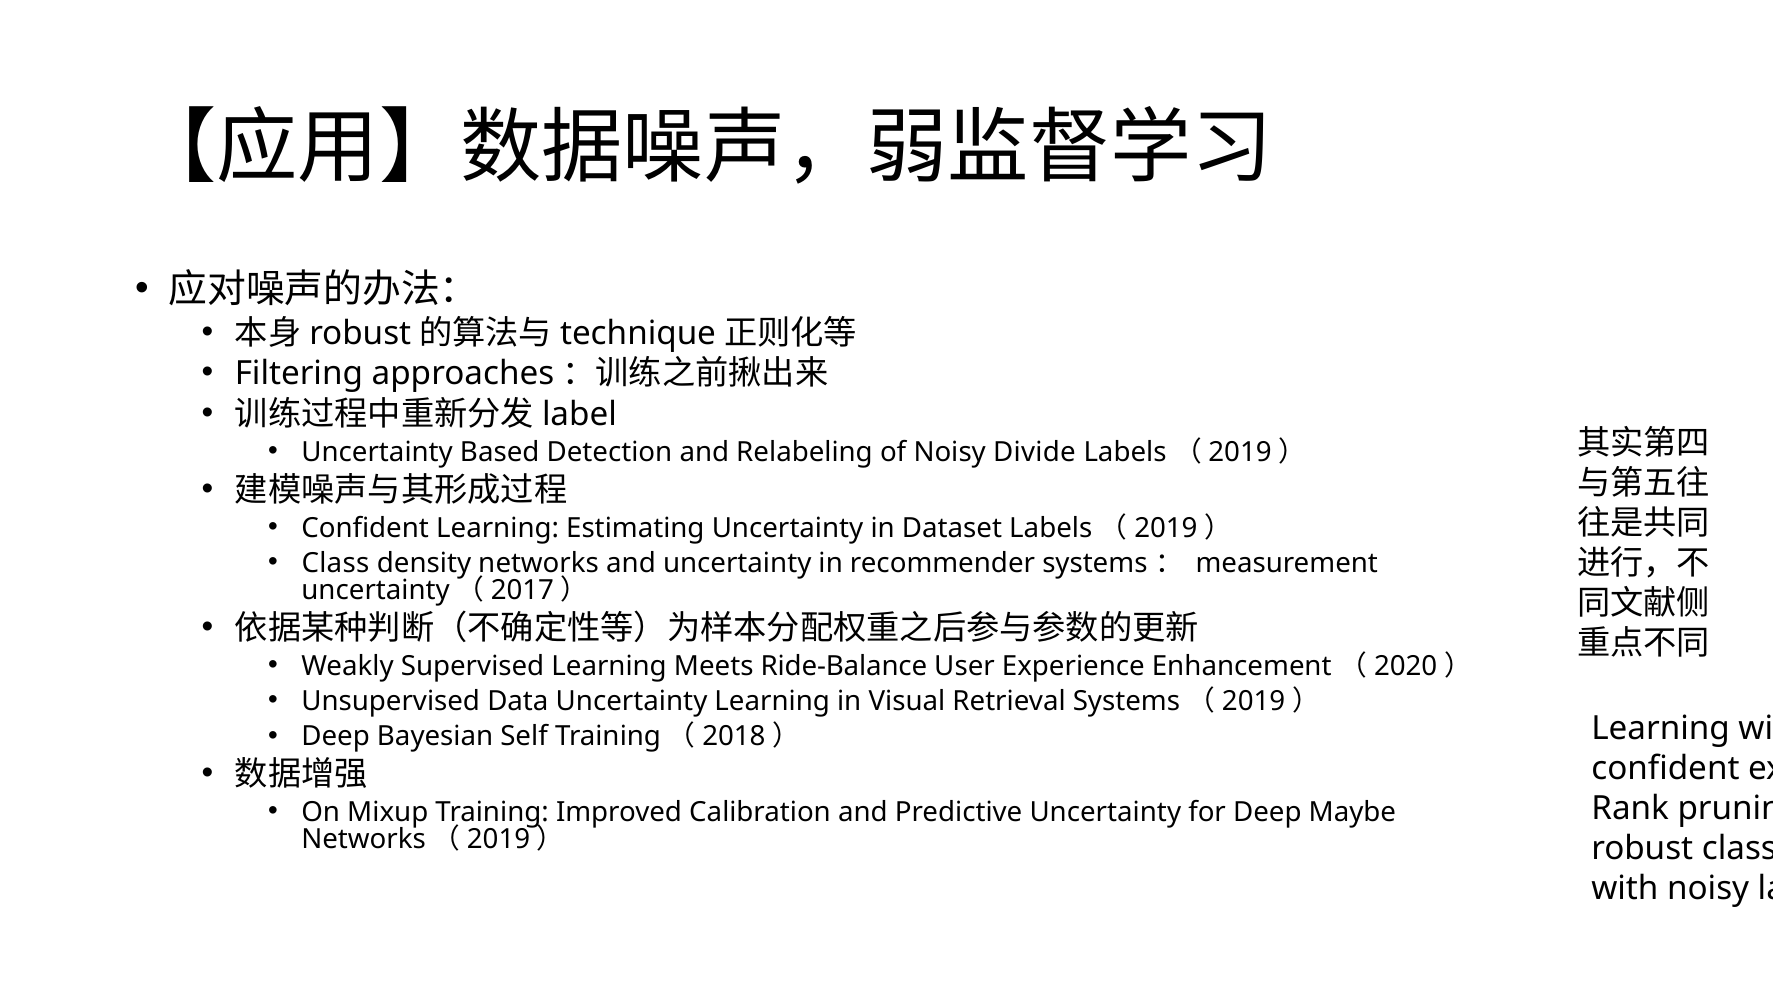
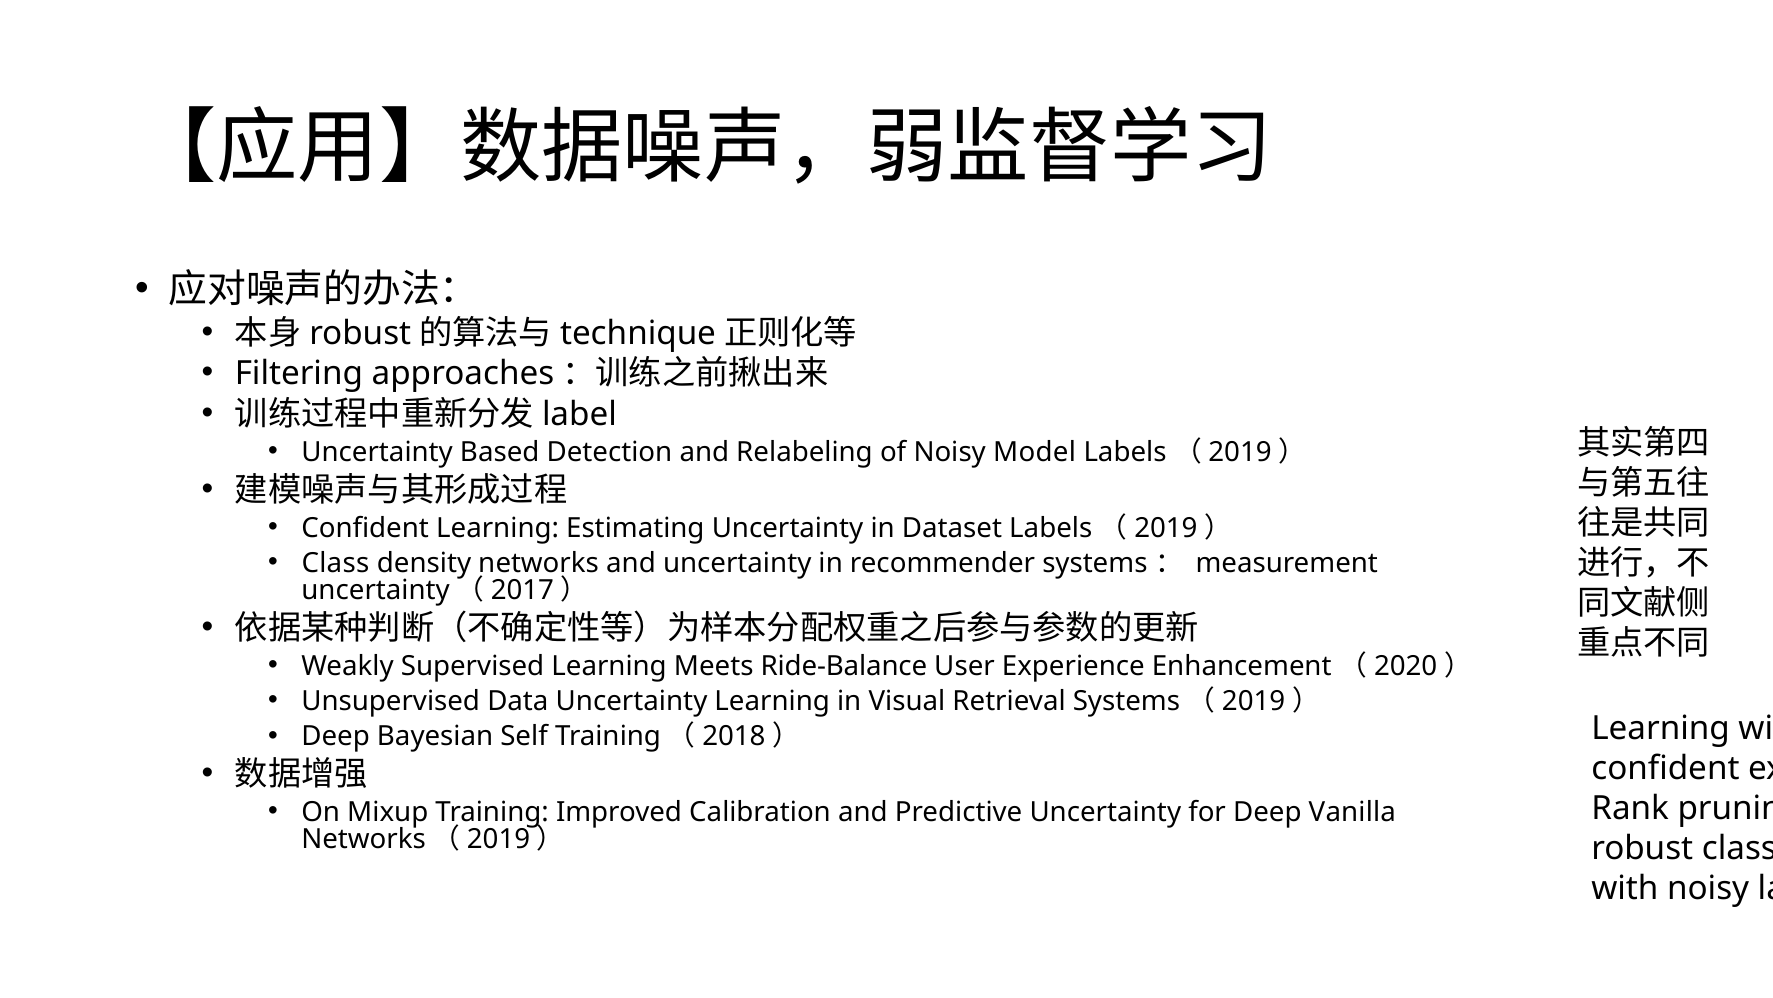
Divide: Divide -> Model
Maybe: Maybe -> Vanilla
